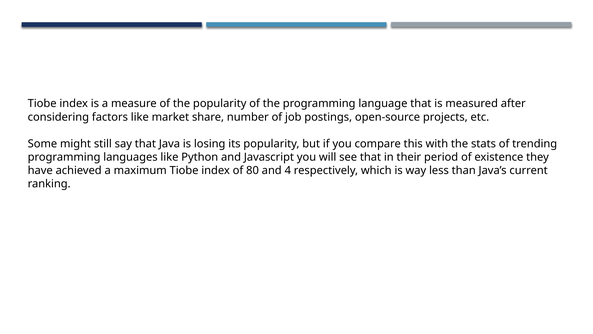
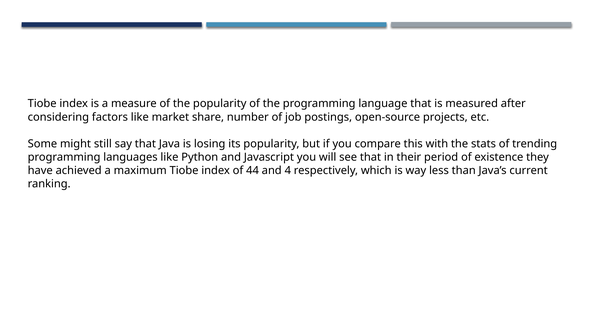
80: 80 -> 44
